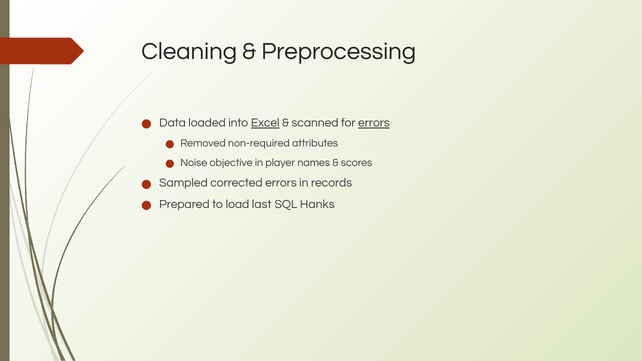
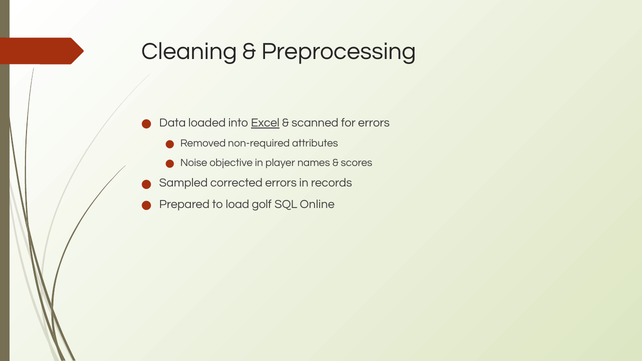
errors at (374, 123) underline: present -> none
last: last -> golf
Hanks: Hanks -> Online
